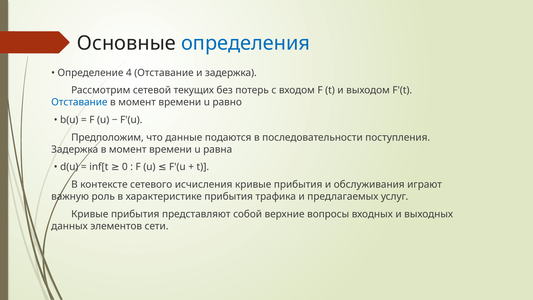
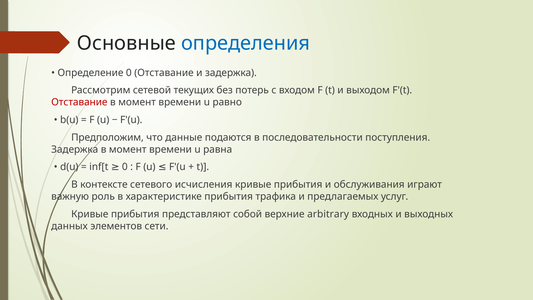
Определение 4: 4 -> 0
Отставание at (79, 102) colour: blue -> red
вопросы: вопросы -> arbitrary
